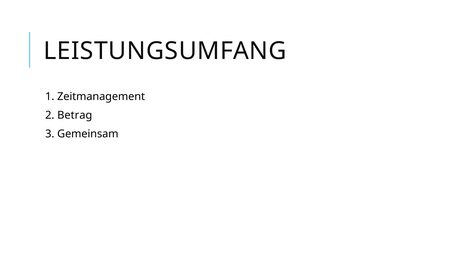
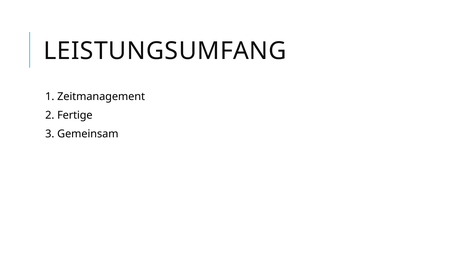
Betrag: Betrag -> Fertige
